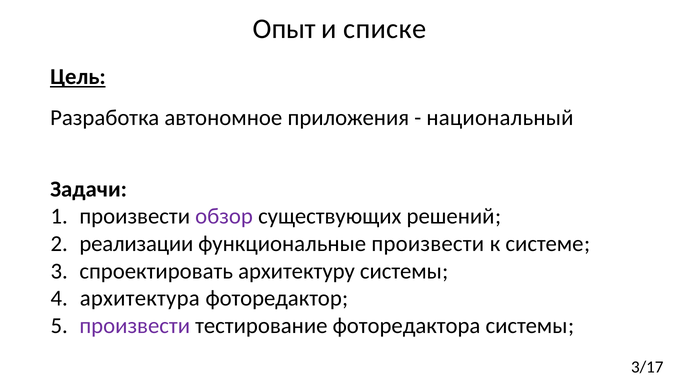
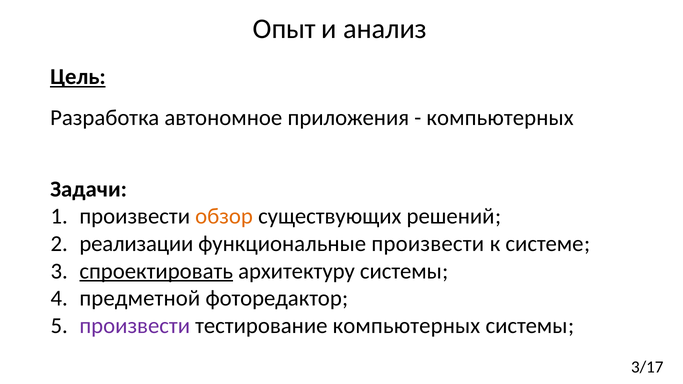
списке: списке -> анализ
национальный at (500, 118): национальный -> компьютерных
обзор colour: purple -> orange
спроектировать underline: none -> present
архитектура: архитектура -> предметной
тестирование фоторедактора: фоторедактора -> компьютерных
